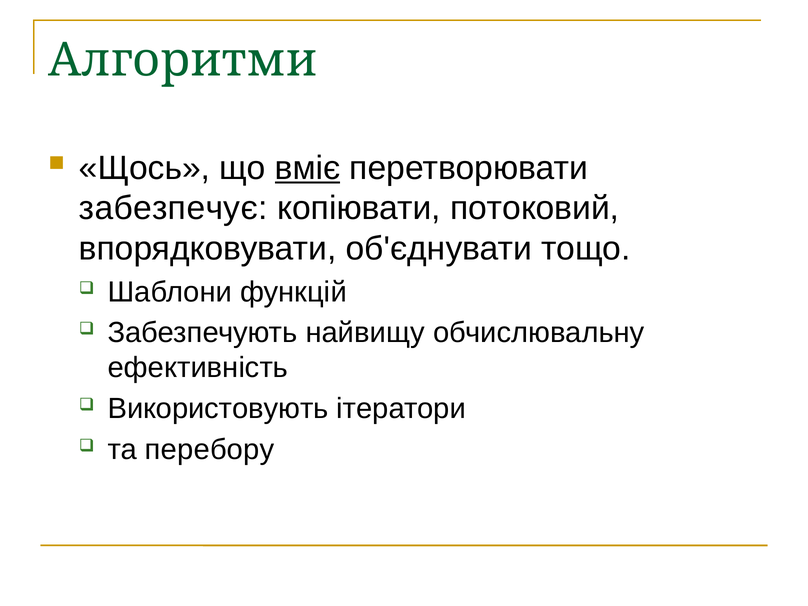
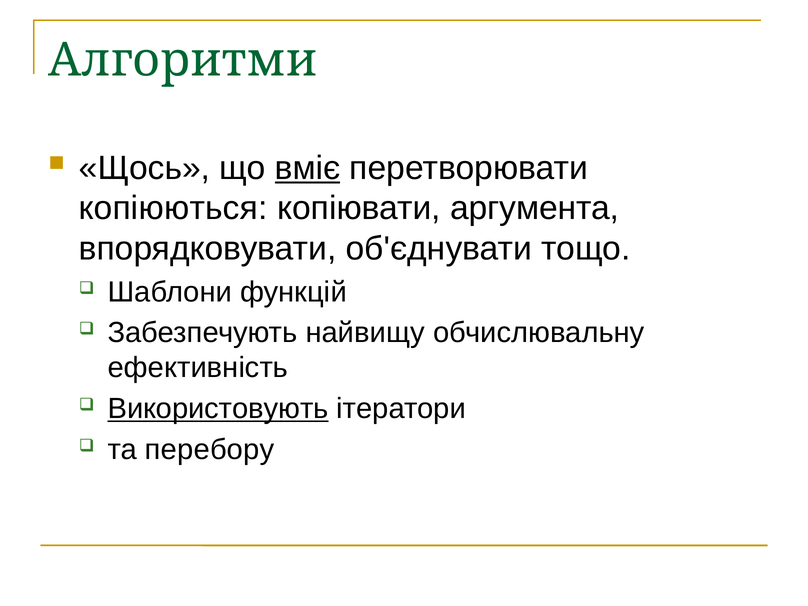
забезпечує: забезпечує -> копіюються
потоковий: потоковий -> аргумента
Використовують underline: none -> present
